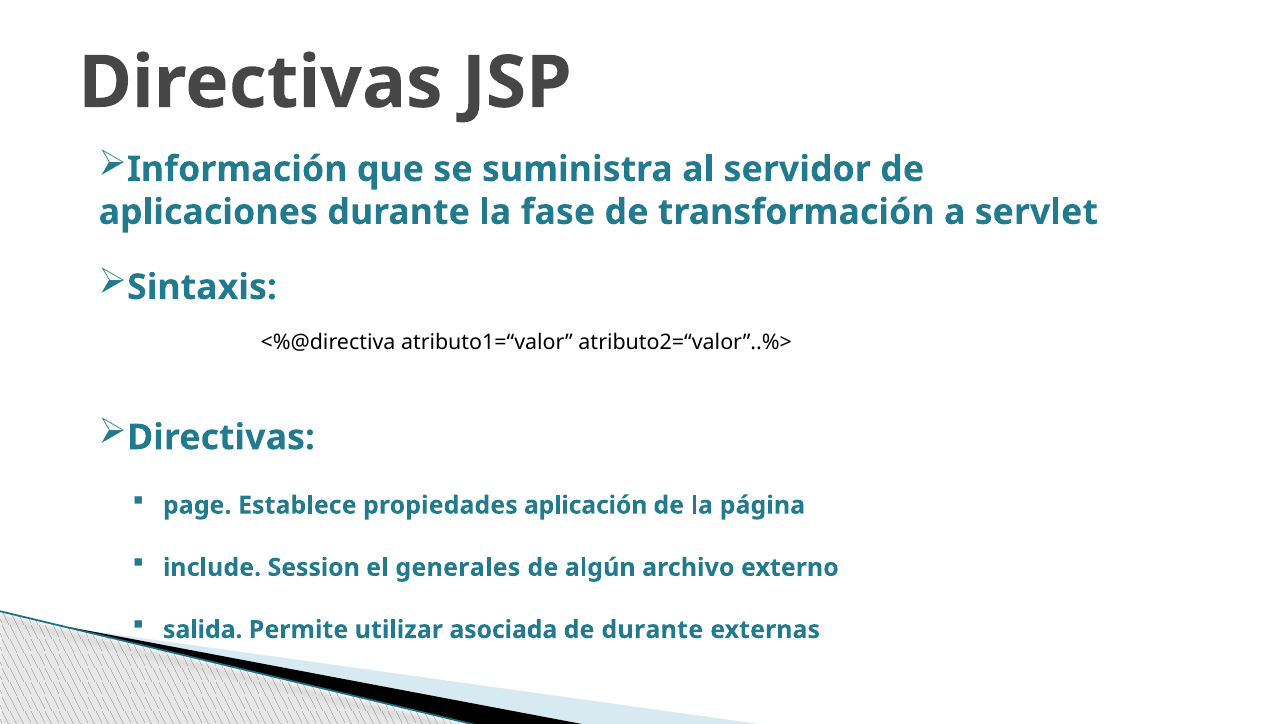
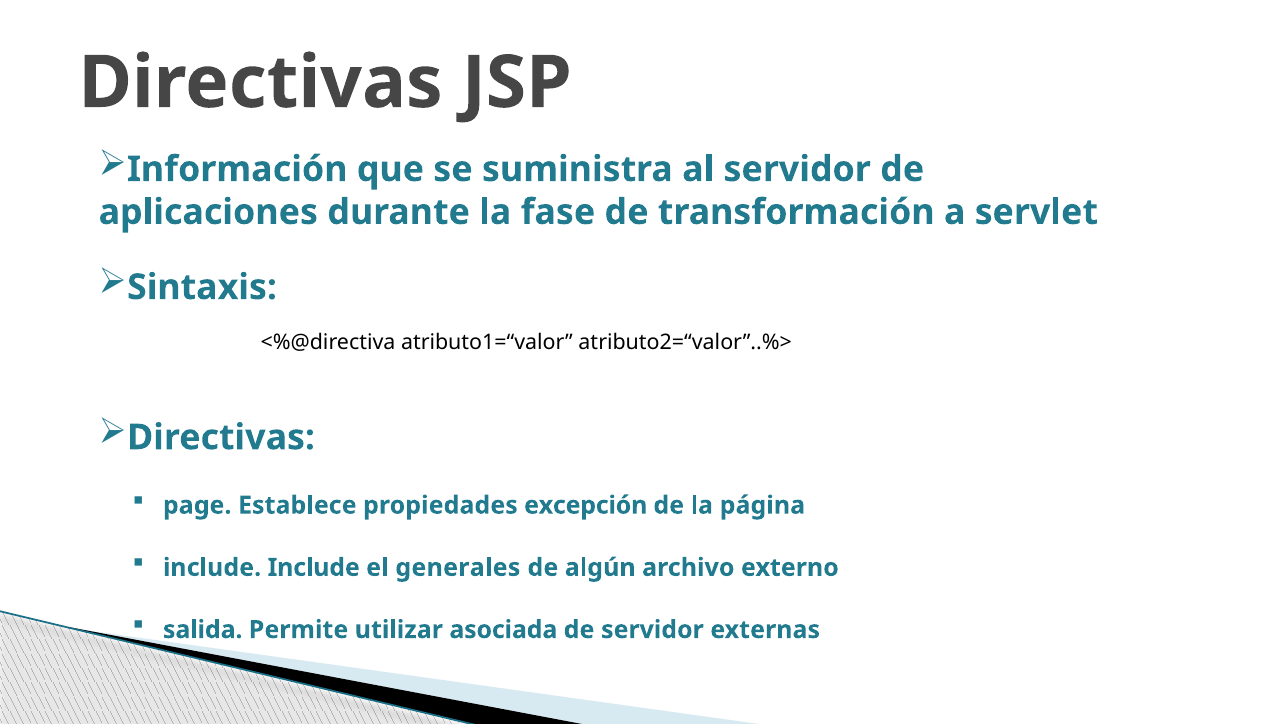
aplicación: aplicación -> excepción
include Session: Session -> Include
de durante: durante -> servidor
